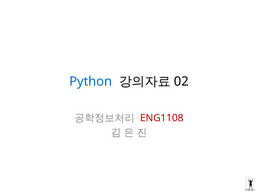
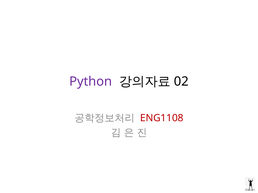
Python colour: blue -> purple
